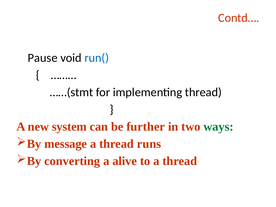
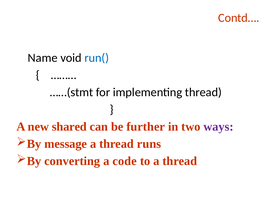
Pause: Pause -> Name
system: system -> shared
ways colour: green -> purple
alive: alive -> code
